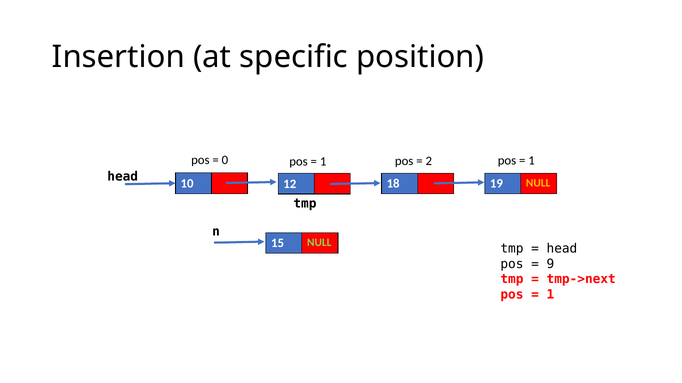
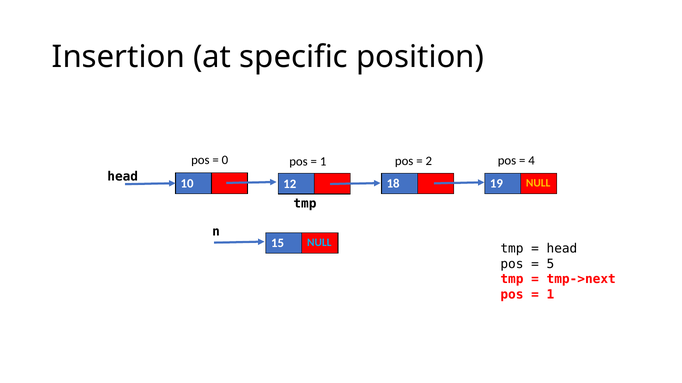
1 at (532, 161): 1 -> 4
NULL at (319, 243) colour: light green -> light blue
9: 9 -> 5
